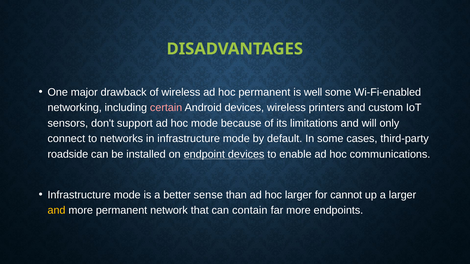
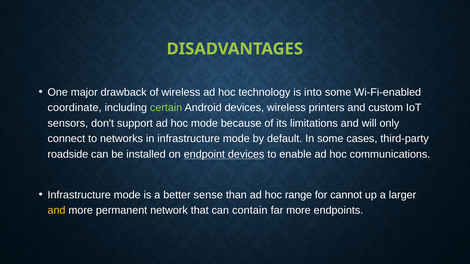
hoc permanent: permanent -> technology
well: well -> into
networking: networking -> coordinate
certain colour: pink -> light green
hoc larger: larger -> range
